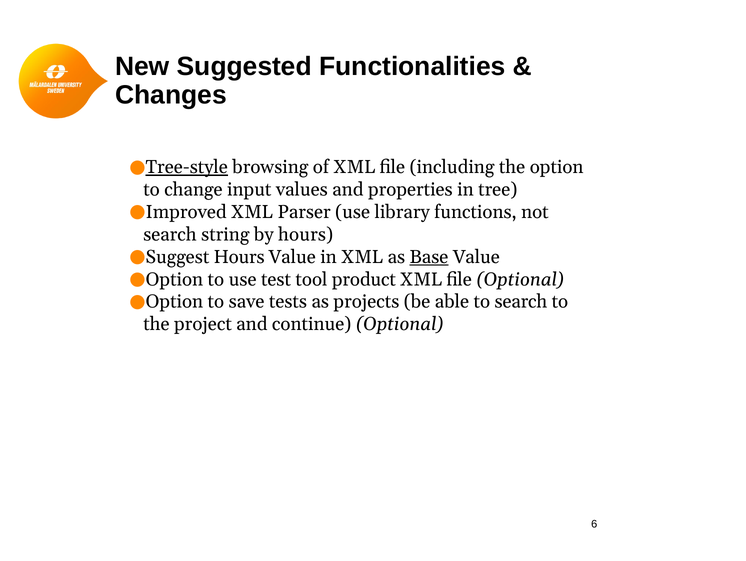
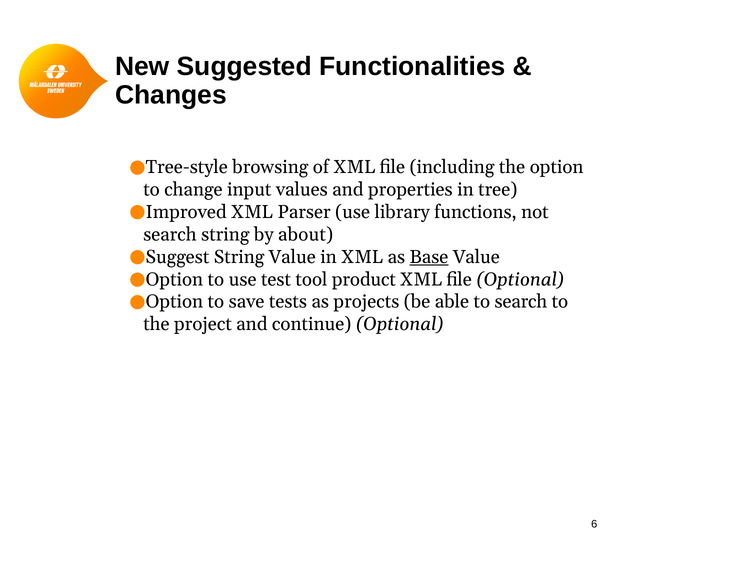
Tree-style underline: present -> none
by hours: hours -> about
Suggest Hours: Hours -> String
